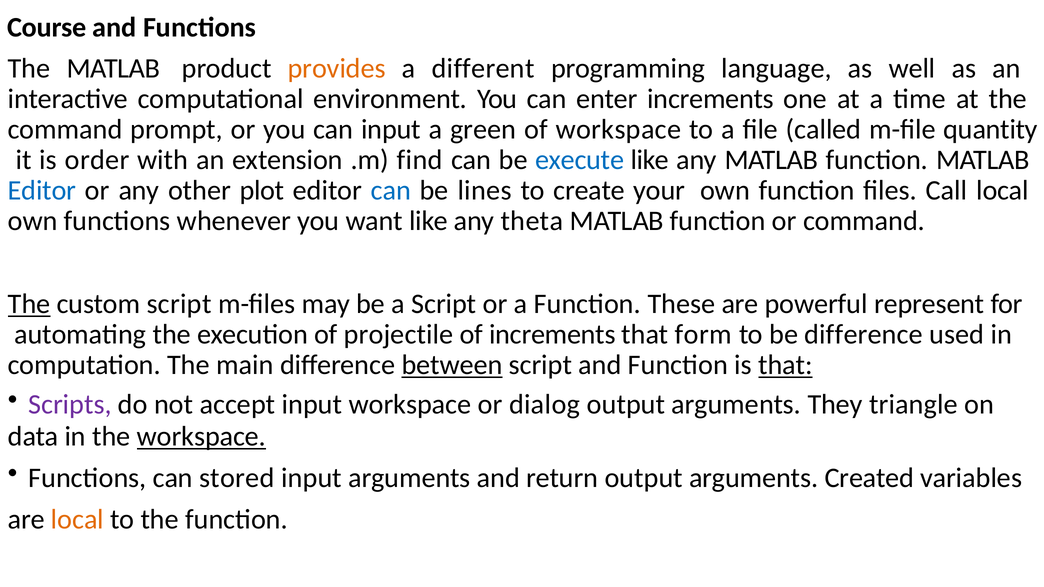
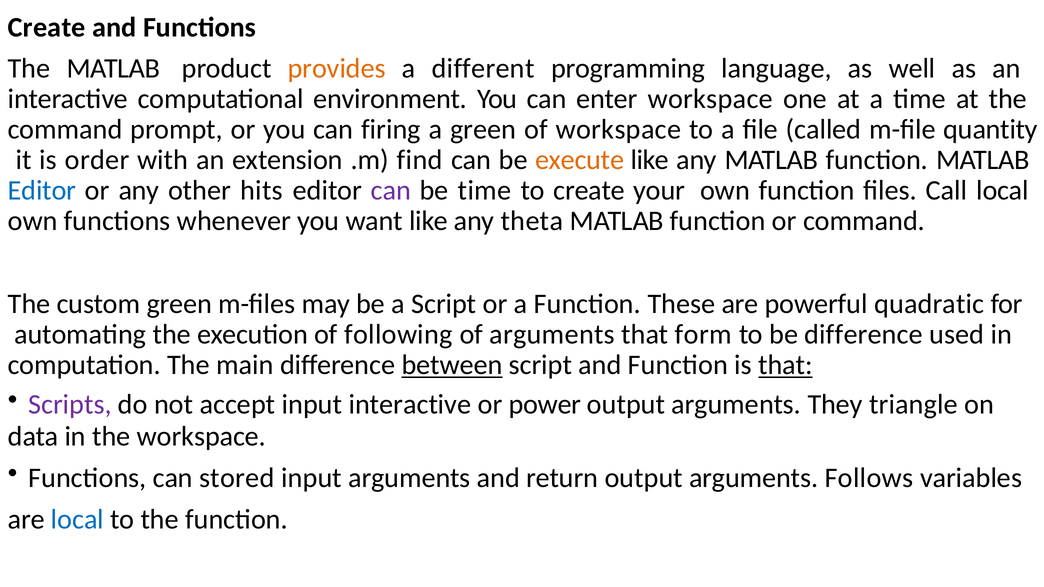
Course at (47, 27): Course -> Create
enter increments: increments -> workspace
can input: input -> firing
execute colour: blue -> orange
plot: plot -> hits
can at (391, 190) colour: blue -> purple
be lines: lines -> time
The at (29, 304) underline: present -> none
custom script: script -> green
represent: represent -> quadratic
projectile: projectile -> following
of increments: increments -> arguments
input workspace: workspace -> interactive
dialog: dialog -> power
workspace at (201, 437) underline: present -> none
Created: Created -> Follows
local at (77, 520) colour: orange -> blue
